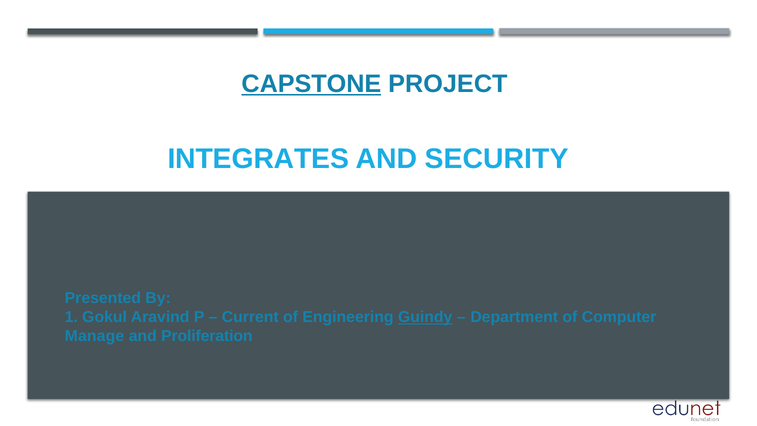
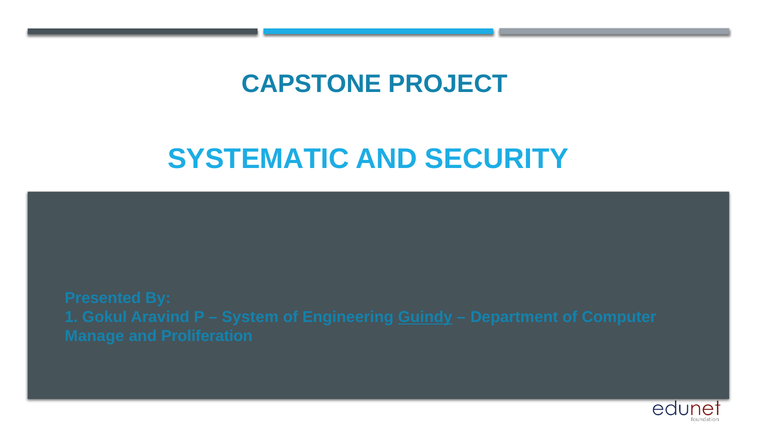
CAPSTONE underline: present -> none
INTEGRATES: INTEGRATES -> SYSTEMATIC
Current: Current -> System
